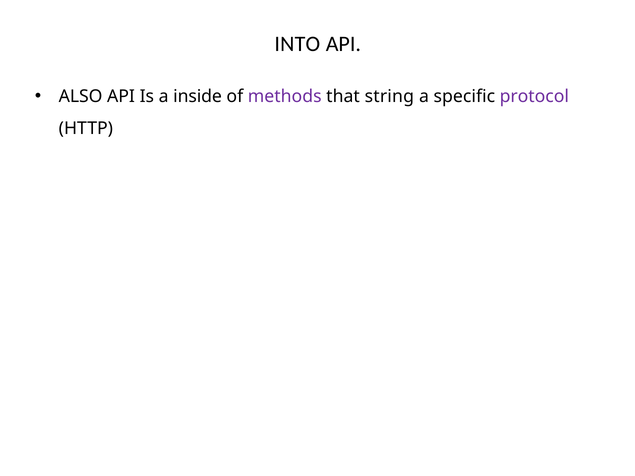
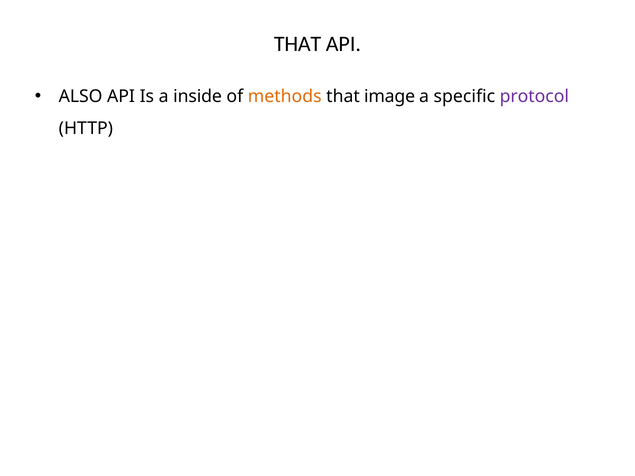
INTO at (297, 44): INTO -> THAT
methods colour: purple -> orange
string: string -> image
